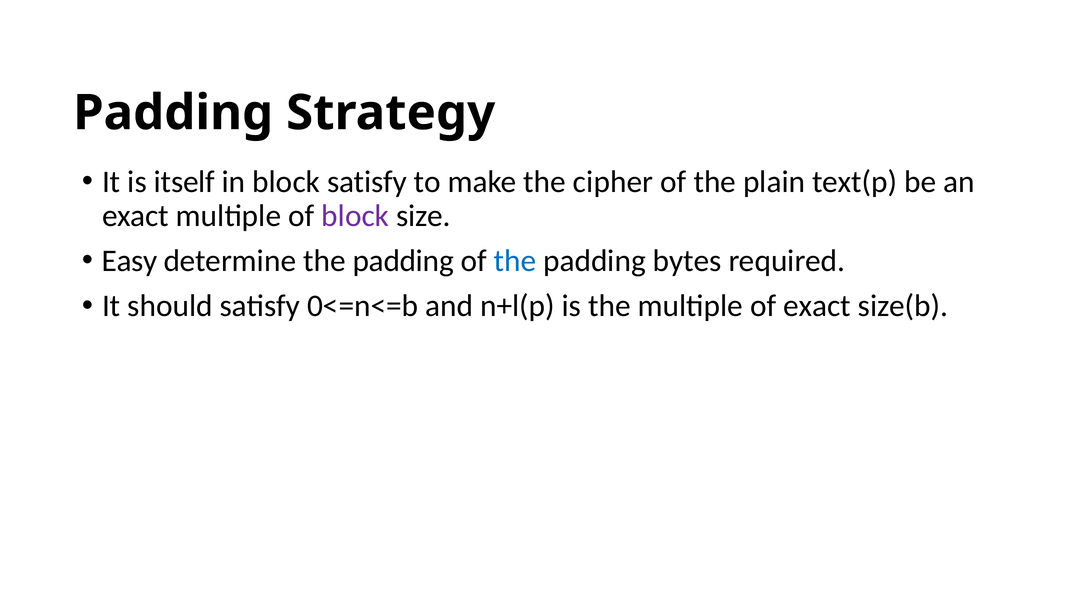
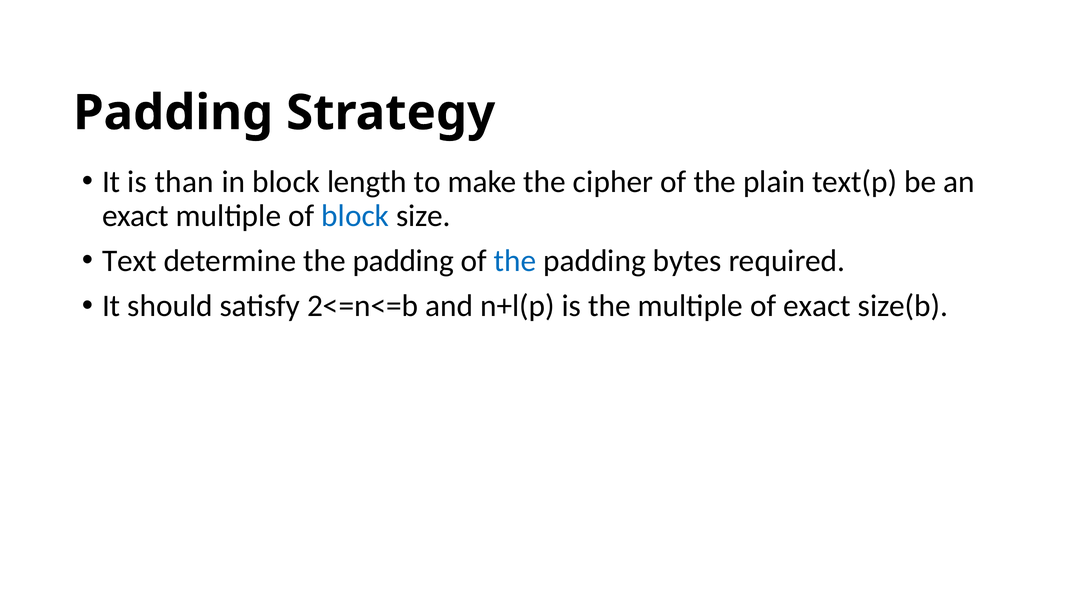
itself: itself -> than
block satisfy: satisfy -> length
block at (355, 216) colour: purple -> blue
Easy: Easy -> Text
0<=n<=b: 0<=n<=b -> 2<=n<=b
